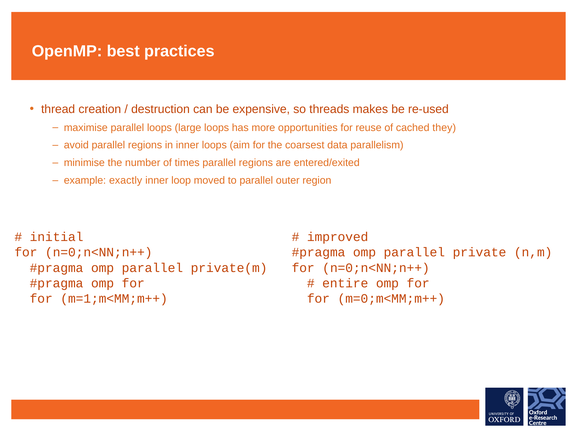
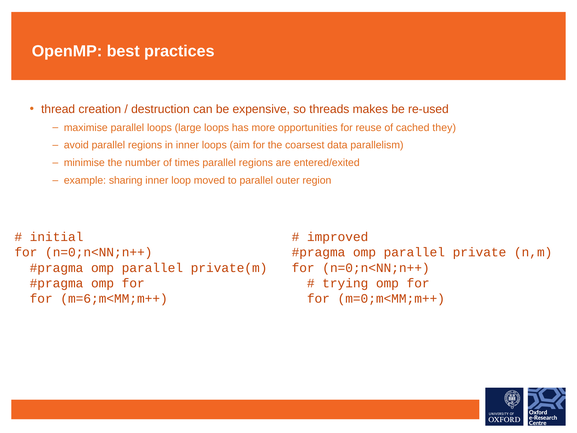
exactly: exactly -> sharing
entire: entire -> trying
m=1;m<MM;m++: m=1;m<MM;m++ -> m=6;m<MM;m++
